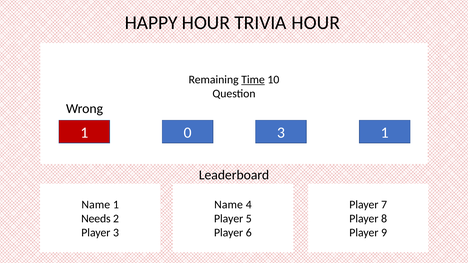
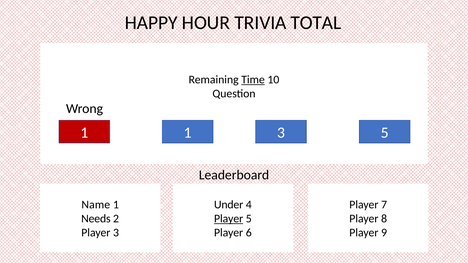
TRIVIA HOUR: HOUR -> TOTAL
1 0: 0 -> 1
3 1: 1 -> 5
Name at (229, 205): Name -> Under
Player at (229, 219) underline: none -> present
